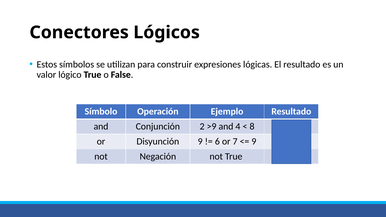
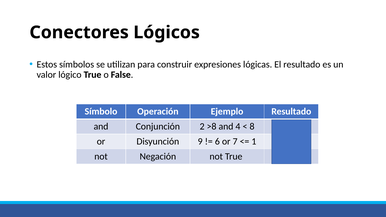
>9: >9 -> >8
9 at (254, 141): 9 -> 1
